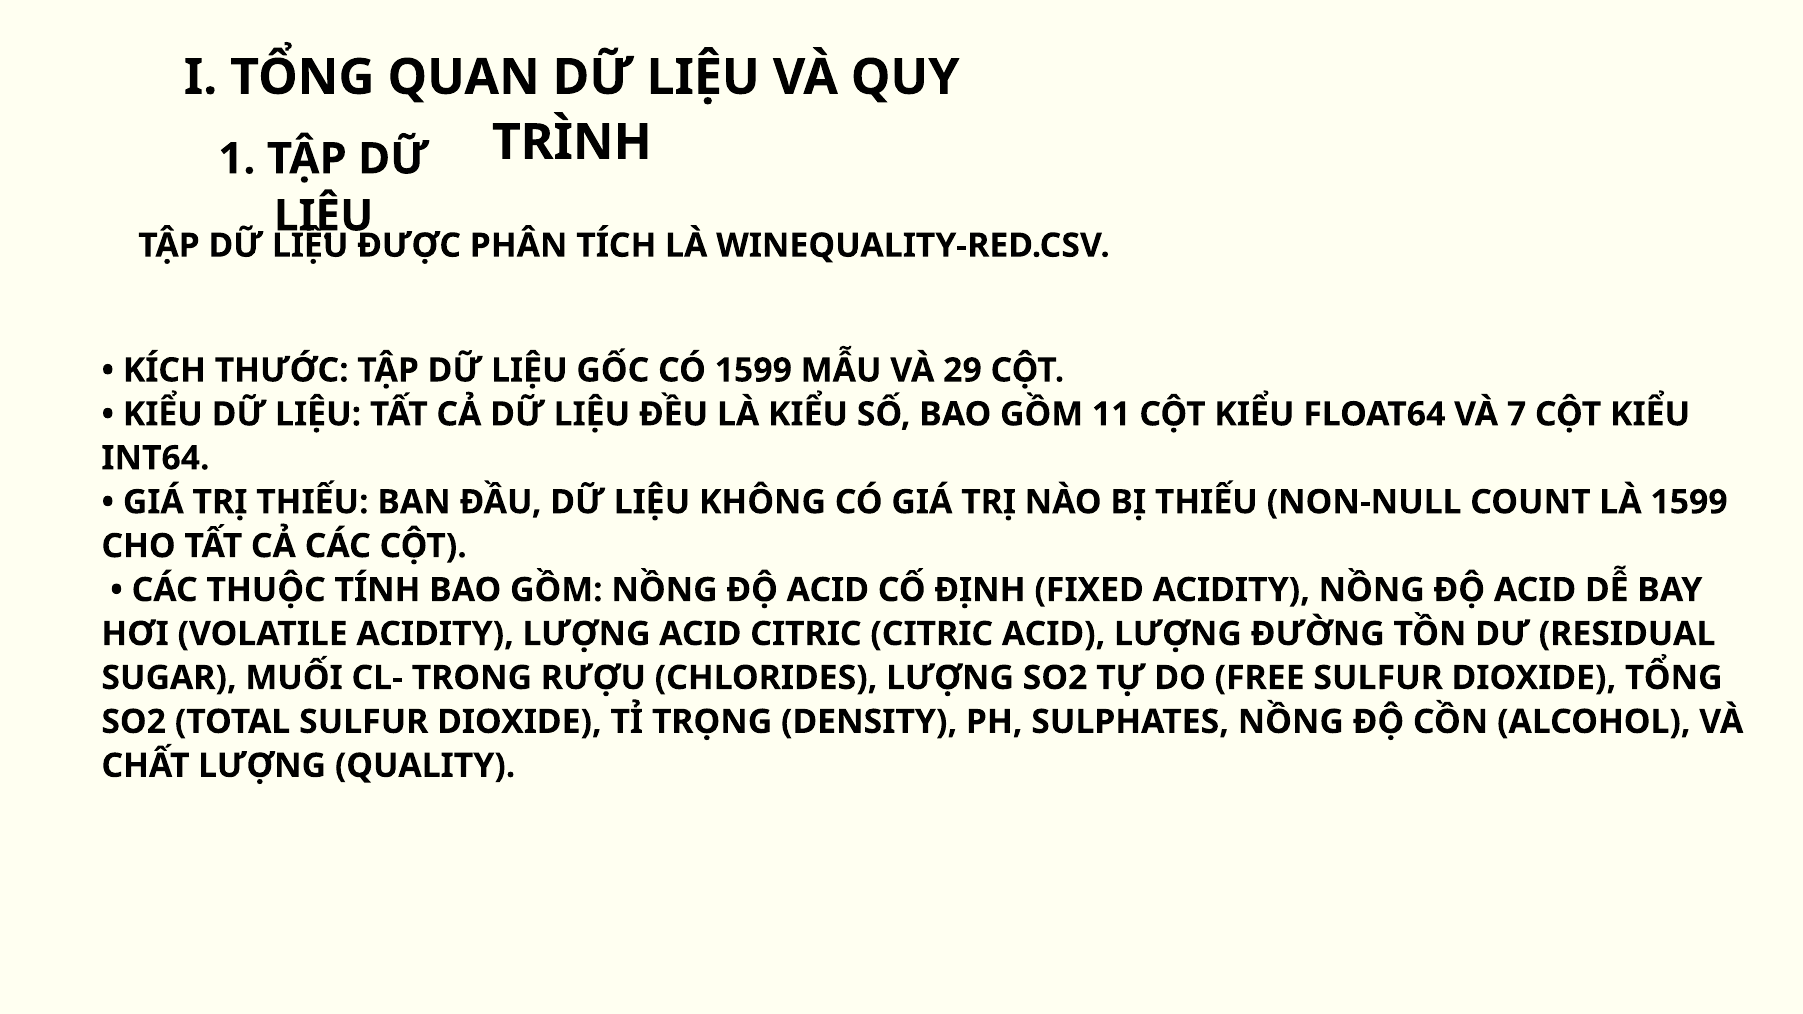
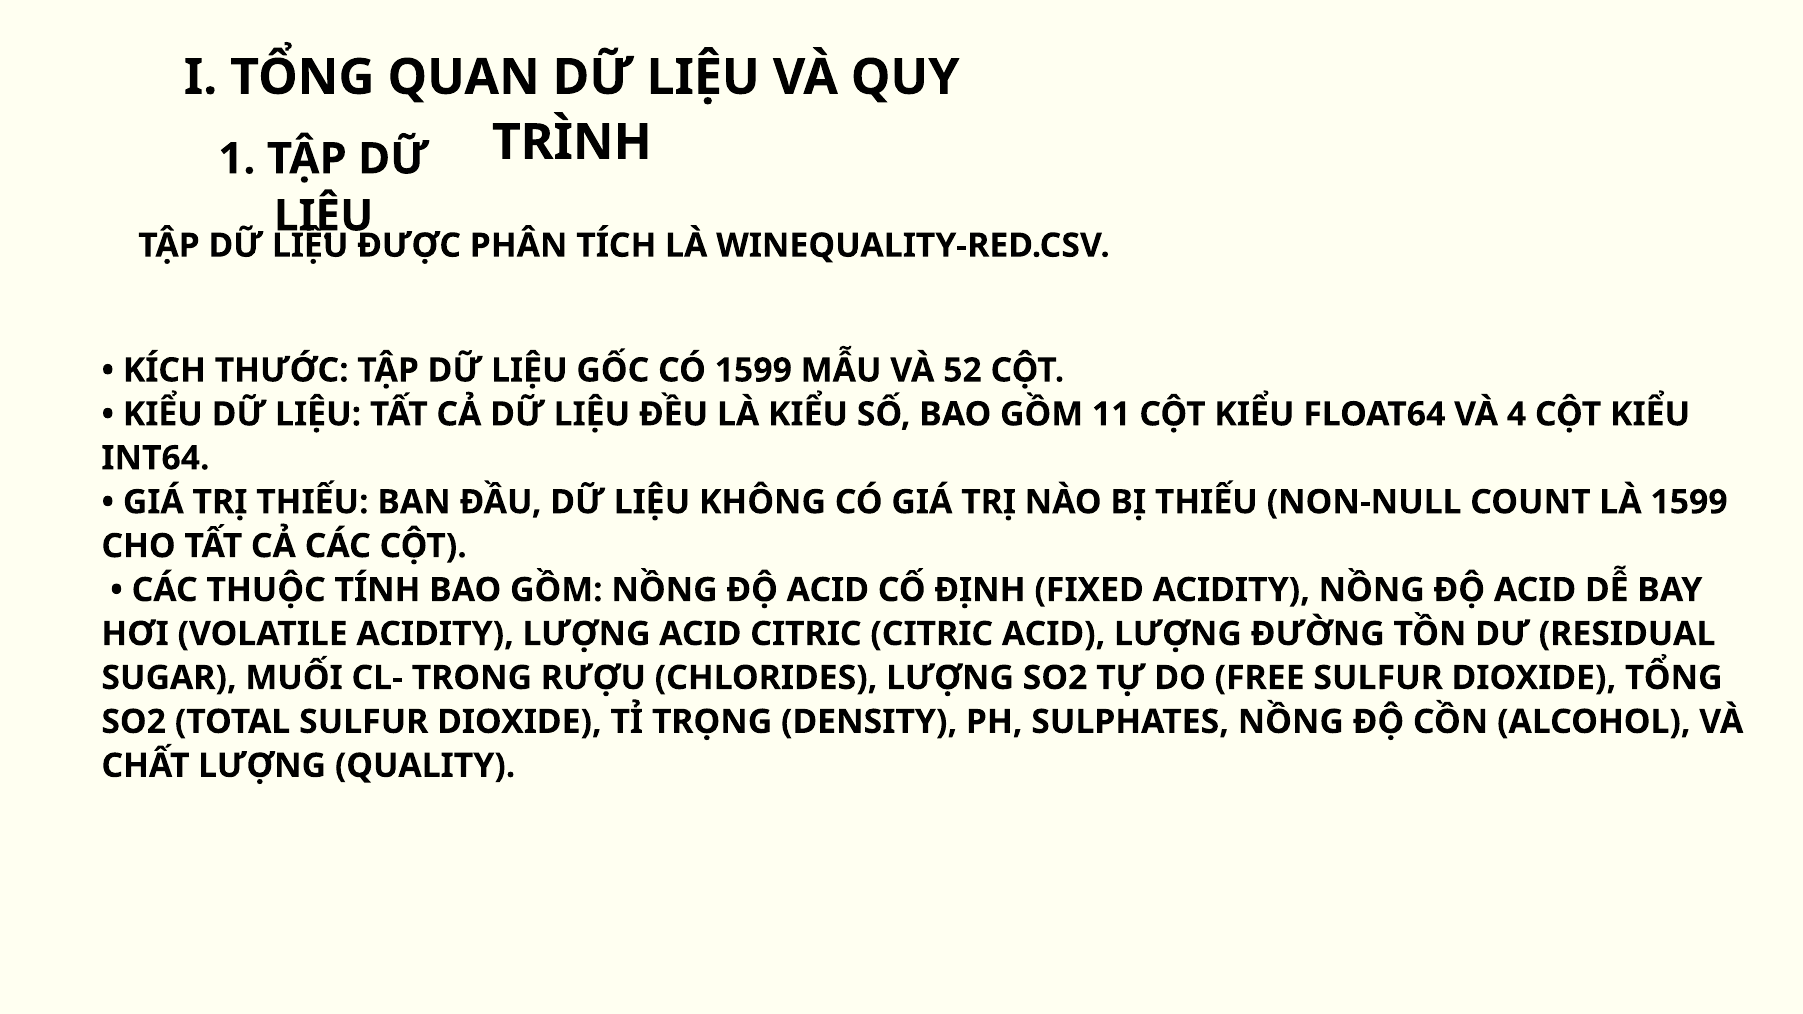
29: 29 -> 52
7: 7 -> 4
